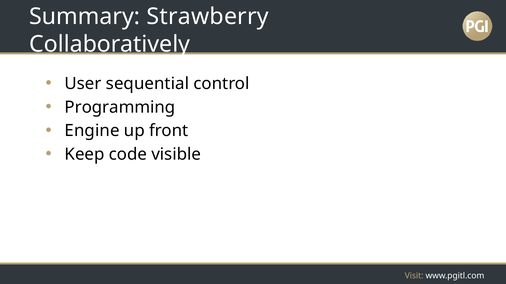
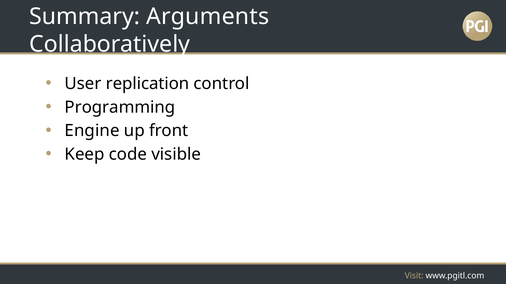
Strawberry: Strawberry -> Arguments
sequential: sequential -> replication
